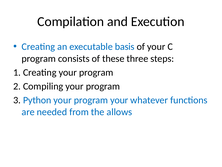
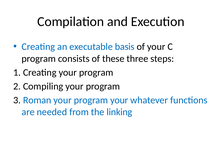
Python: Python -> Roman
allows: allows -> linking
